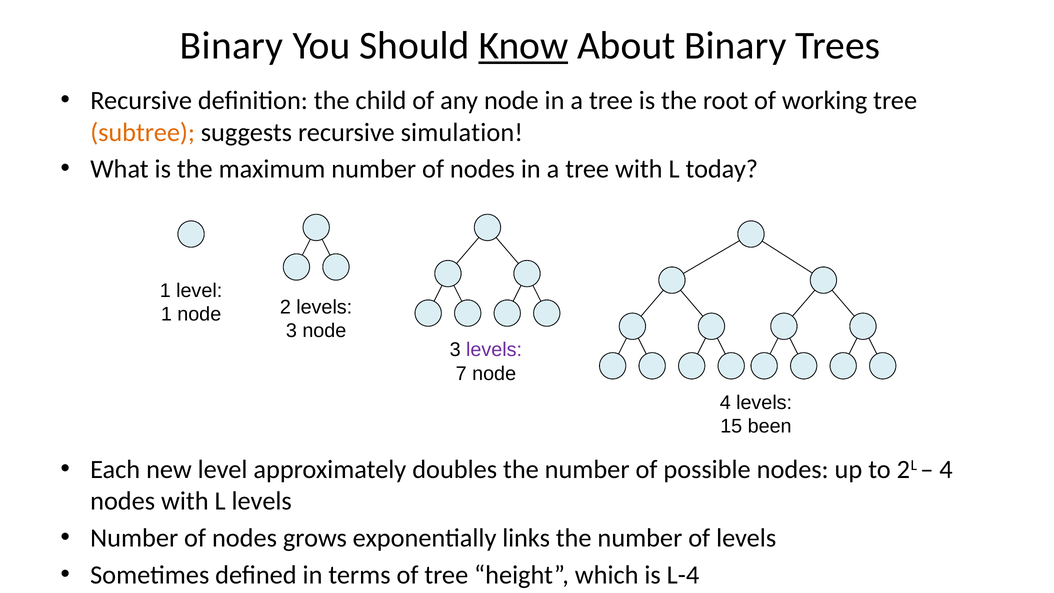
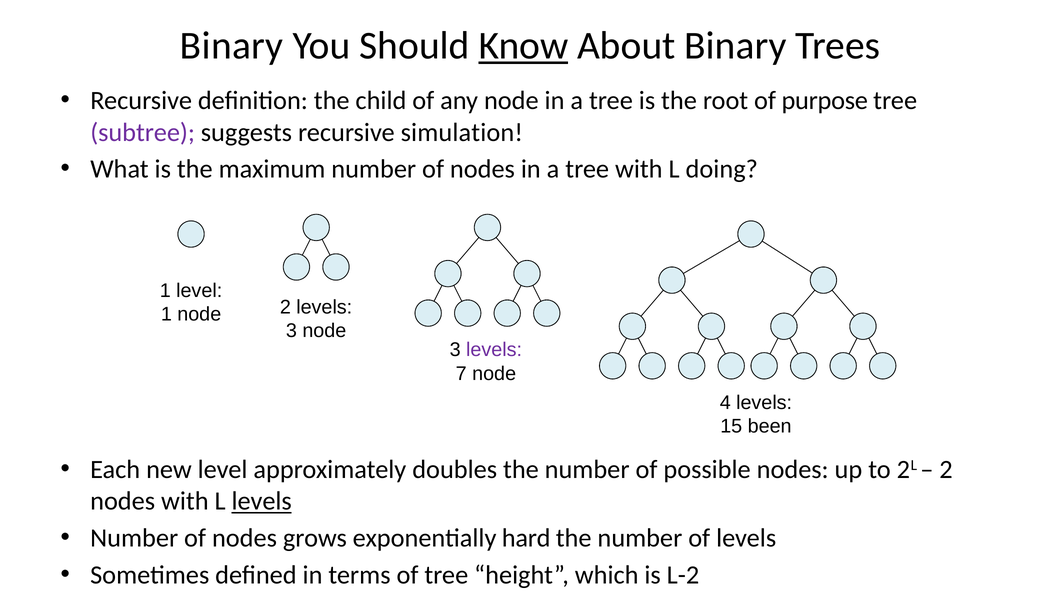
working: working -> purpose
subtree colour: orange -> purple
today: today -> doing
4 at (946, 470): 4 -> 2
levels at (262, 501) underline: none -> present
links: links -> hard
L-4: L-4 -> L-2
